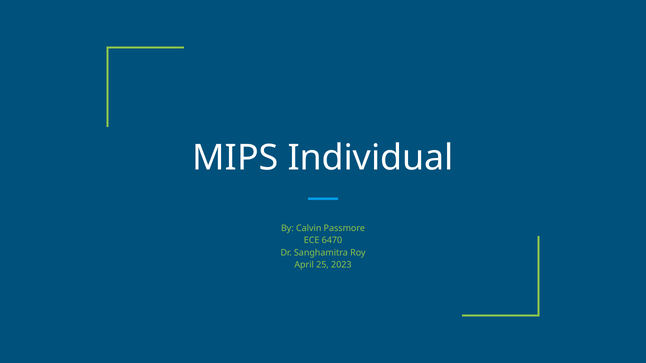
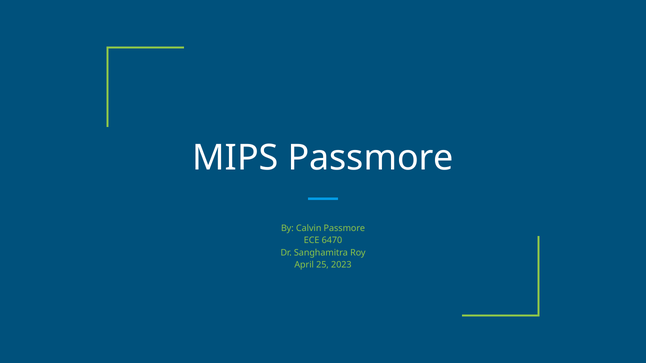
MIPS Individual: Individual -> Passmore
